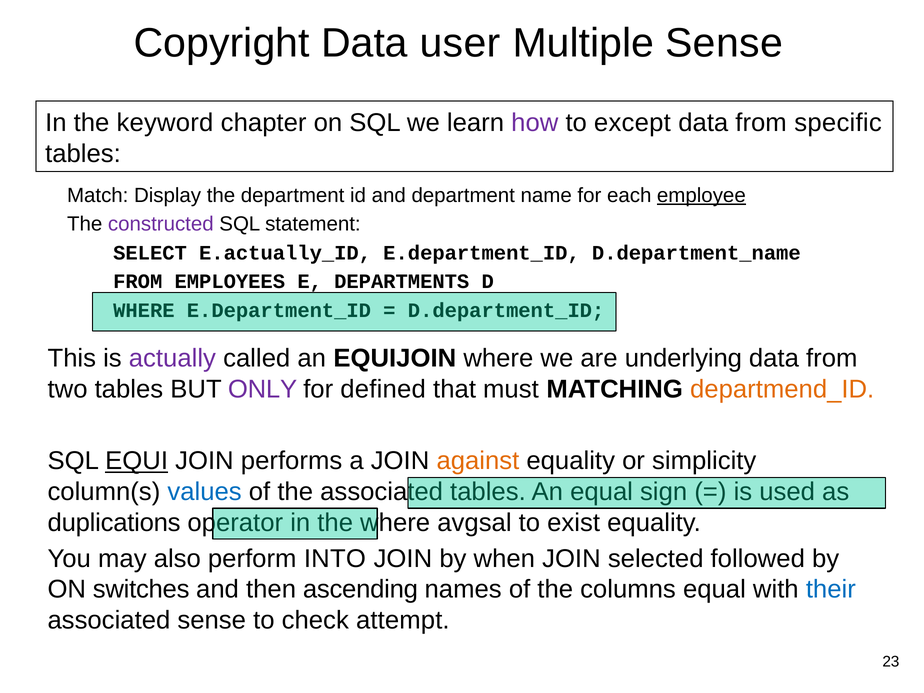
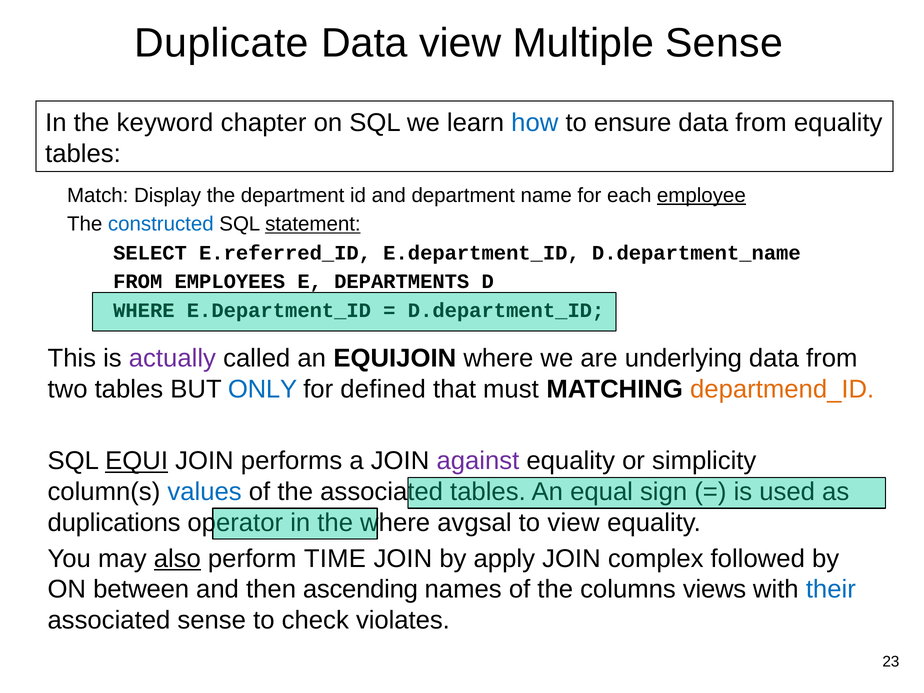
Copyright: Copyright -> Duplicate
Data user: user -> view
how colour: purple -> blue
except: except -> ensure
from specific: specific -> equality
constructed colour: purple -> blue
statement underline: none -> present
E.actually_ID: E.actually_ID -> E.referred_ID
ONLY colour: purple -> blue
against colour: orange -> purple
to exist: exist -> view
also underline: none -> present
INTO: INTO -> TIME
when: when -> apply
selected: selected -> complex
switches: switches -> between
columns equal: equal -> views
attempt: attempt -> violates
